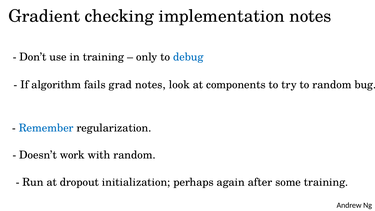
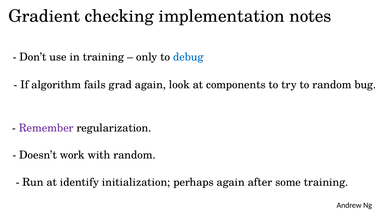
grad notes: notes -> again
Remember colour: blue -> purple
dropout: dropout -> identify
